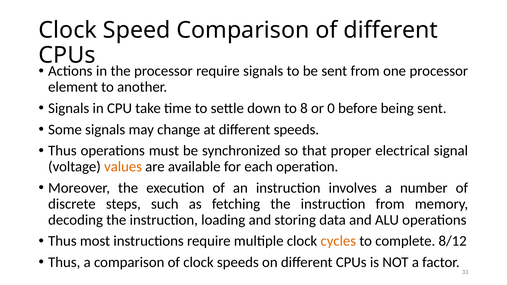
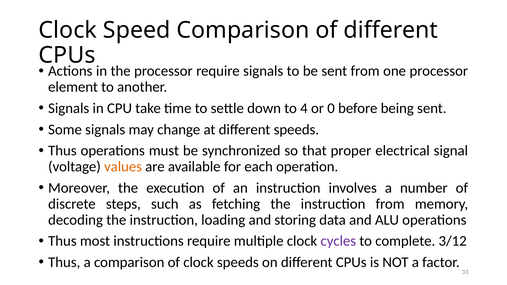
8: 8 -> 4
cycles colour: orange -> purple
8/12: 8/12 -> 3/12
